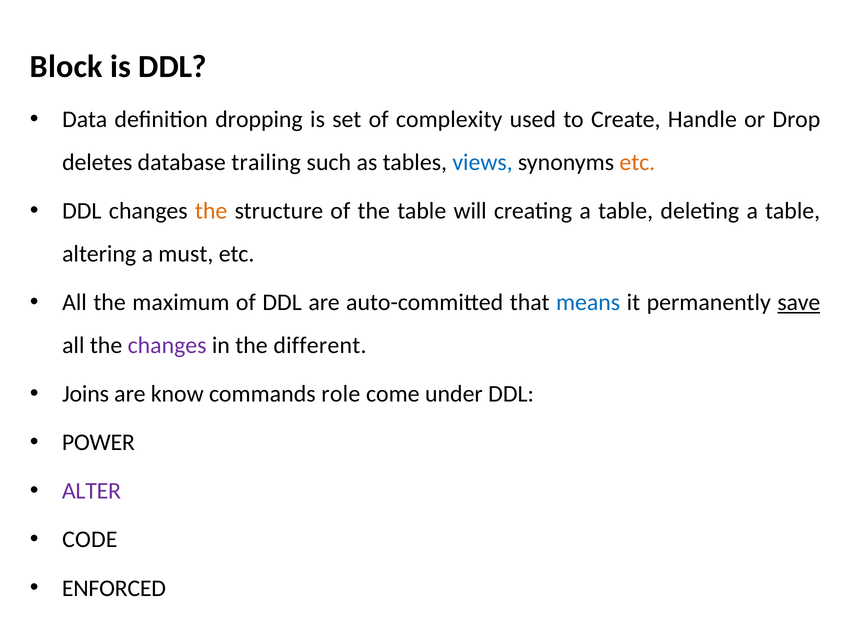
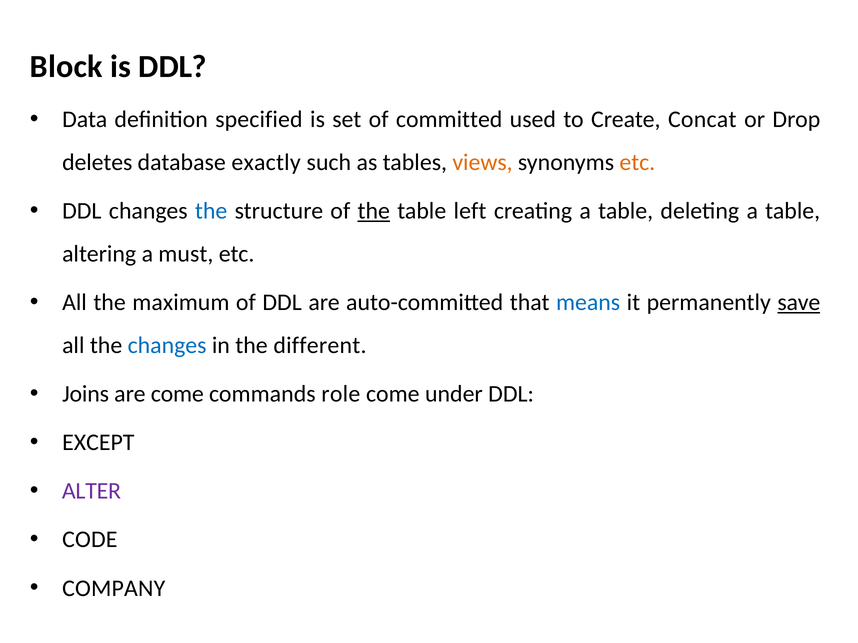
dropping: dropping -> specified
complexity: complexity -> committed
Handle: Handle -> Concat
trailing: trailing -> exactly
views colour: blue -> orange
the at (211, 211) colour: orange -> blue
the at (374, 211) underline: none -> present
will: will -> left
changes at (167, 346) colour: purple -> blue
are know: know -> come
POWER: POWER -> EXCEPT
ENFORCED: ENFORCED -> COMPANY
